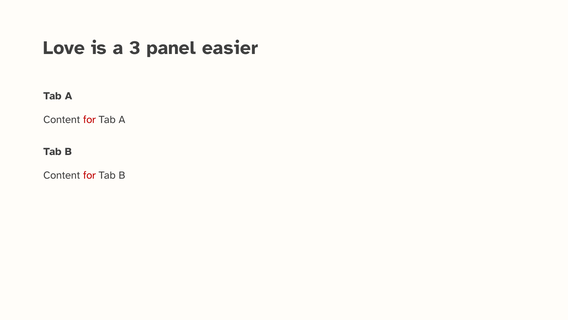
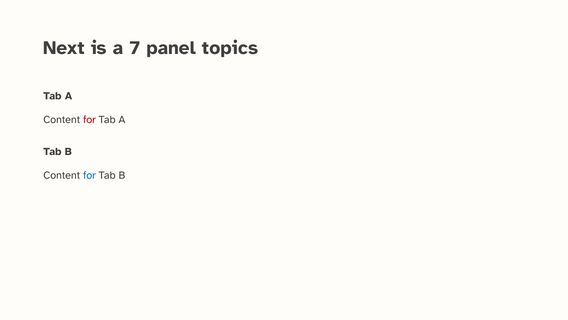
Love: Love -> Next
3: 3 -> 7
easier: easier -> topics
for at (89, 175) colour: red -> blue
